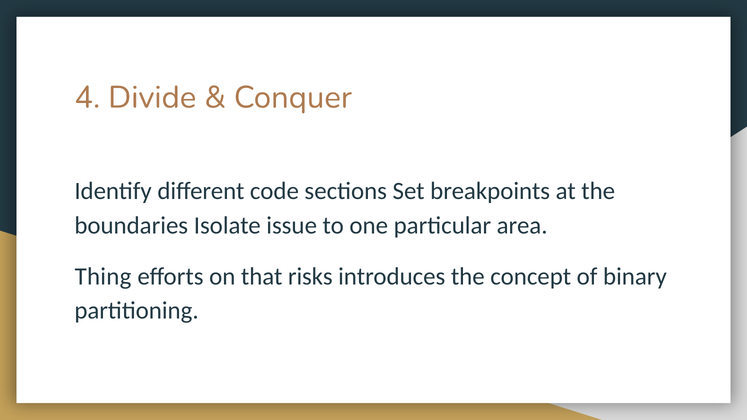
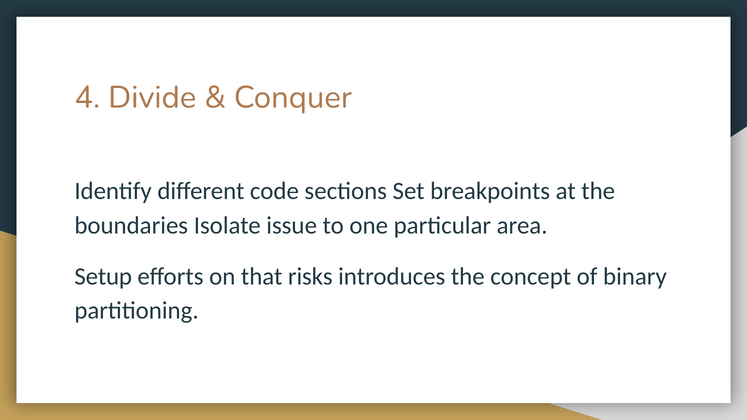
Thing: Thing -> Setup
